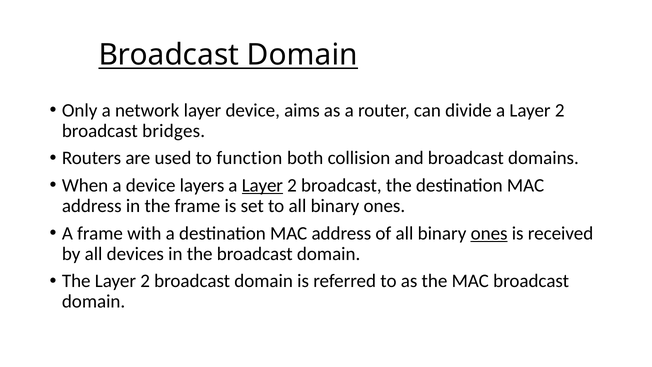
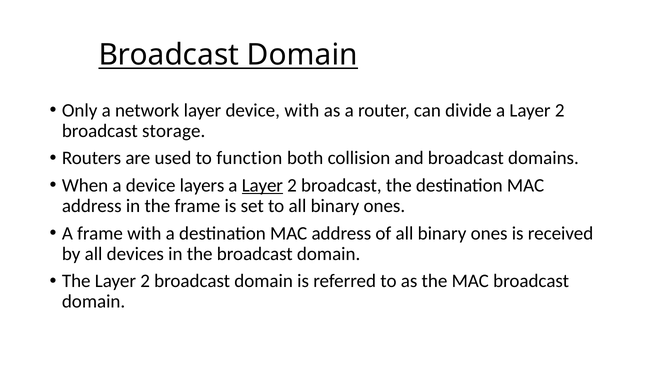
device aims: aims -> with
bridges: bridges -> storage
ones at (489, 233) underline: present -> none
